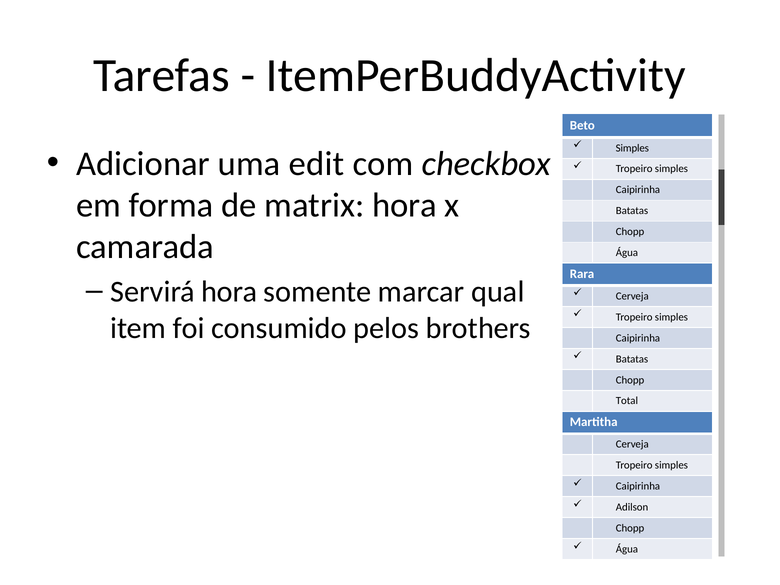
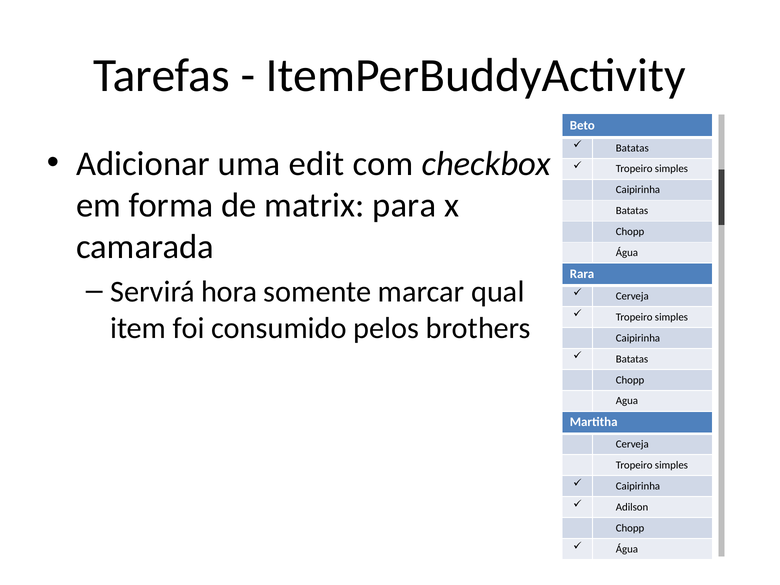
Simples at (632, 148): Simples -> Batatas
matrix hora: hora -> para
Total: Total -> Agua
